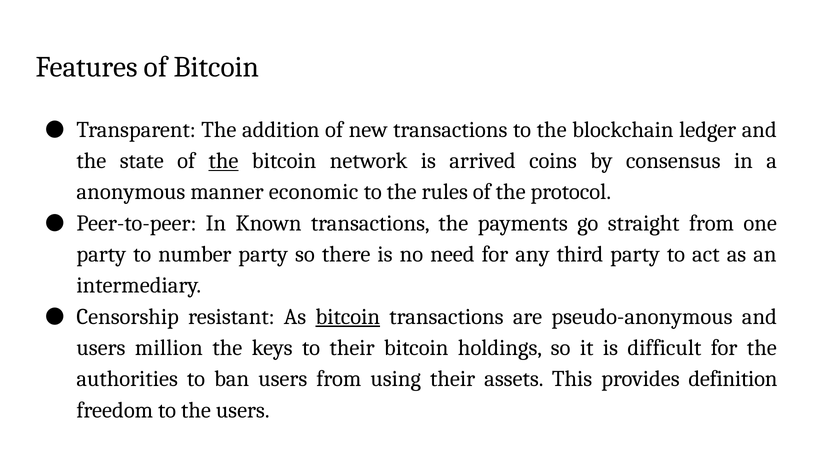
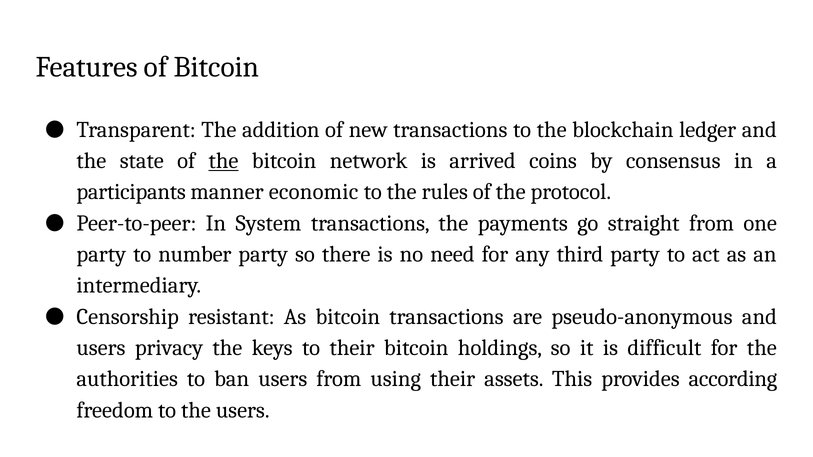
anonymous: anonymous -> participants
Known: Known -> System
bitcoin at (348, 317) underline: present -> none
million: million -> privacy
definition: definition -> according
